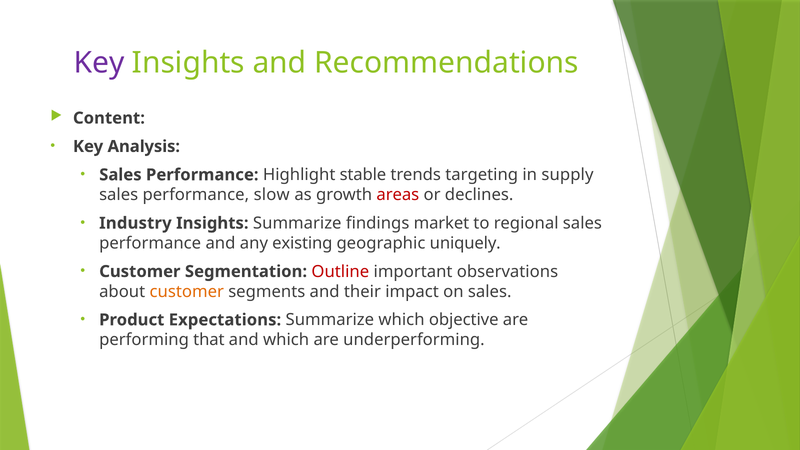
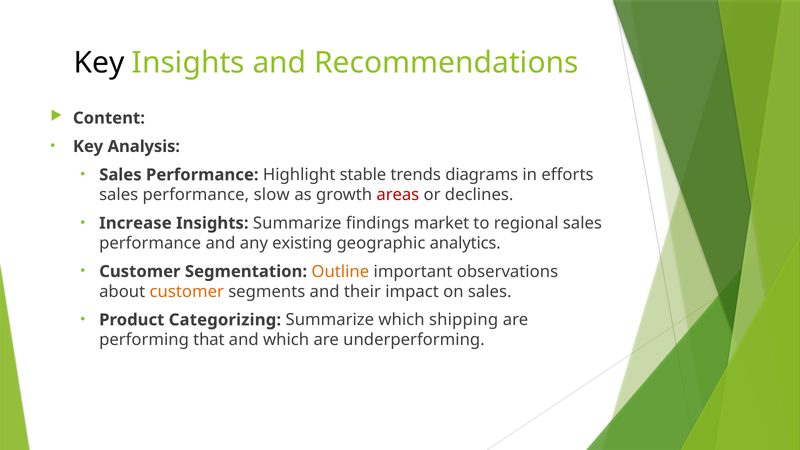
Key at (99, 63) colour: purple -> black
targeting: targeting -> diagrams
supply: supply -> efforts
Industry: Industry -> Increase
uniquely: uniquely -> analytics
Outline colour: red -> orange
Expectations: Expectations -> Categorizing
objective: objective -> shipping
